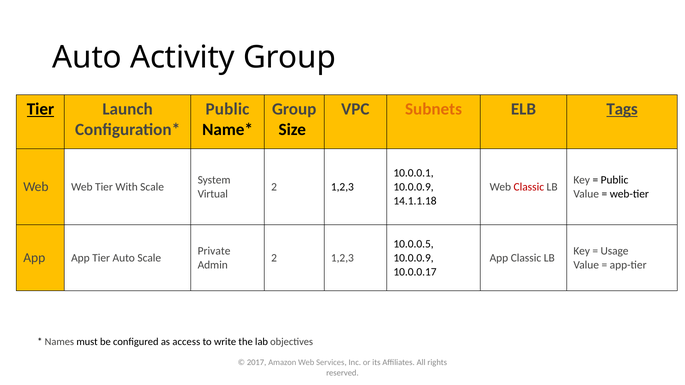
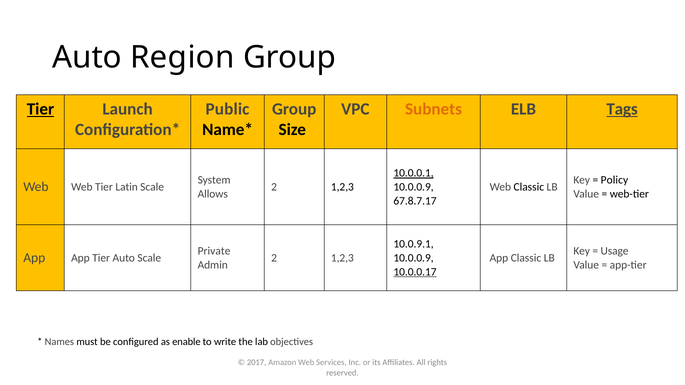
Activity: Activity -> Region
10.0.0.1 underline: none -> present
Public at (615, 180): Public -> Policy
With: With -> Latin
Classic at (529, 187) colour: red -> black
Virtual: Virtual -> Allows
14.1.1.18: 14.1.1.18 -> 67.8.7.17
10.0.0.5: 10.0.0.5 -> 10.0.9.1
10.0.0.17 underline: none -> present
access: access -> enable
